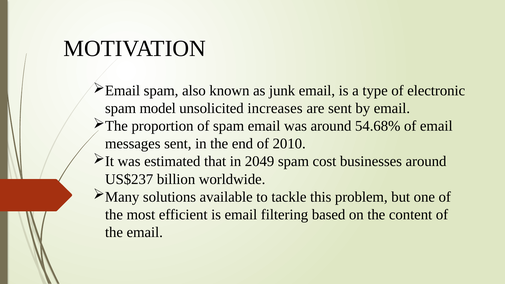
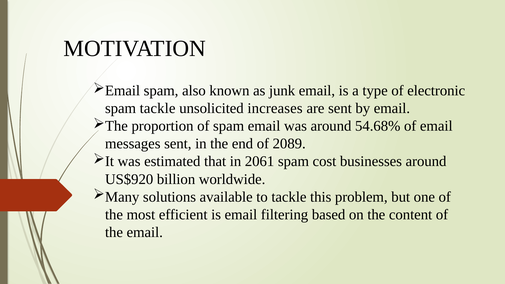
spam model: model -> tackle
2010: 2010 -> 2089
2049: 2049 -> 2061
US$237: US$237 -> US$920
